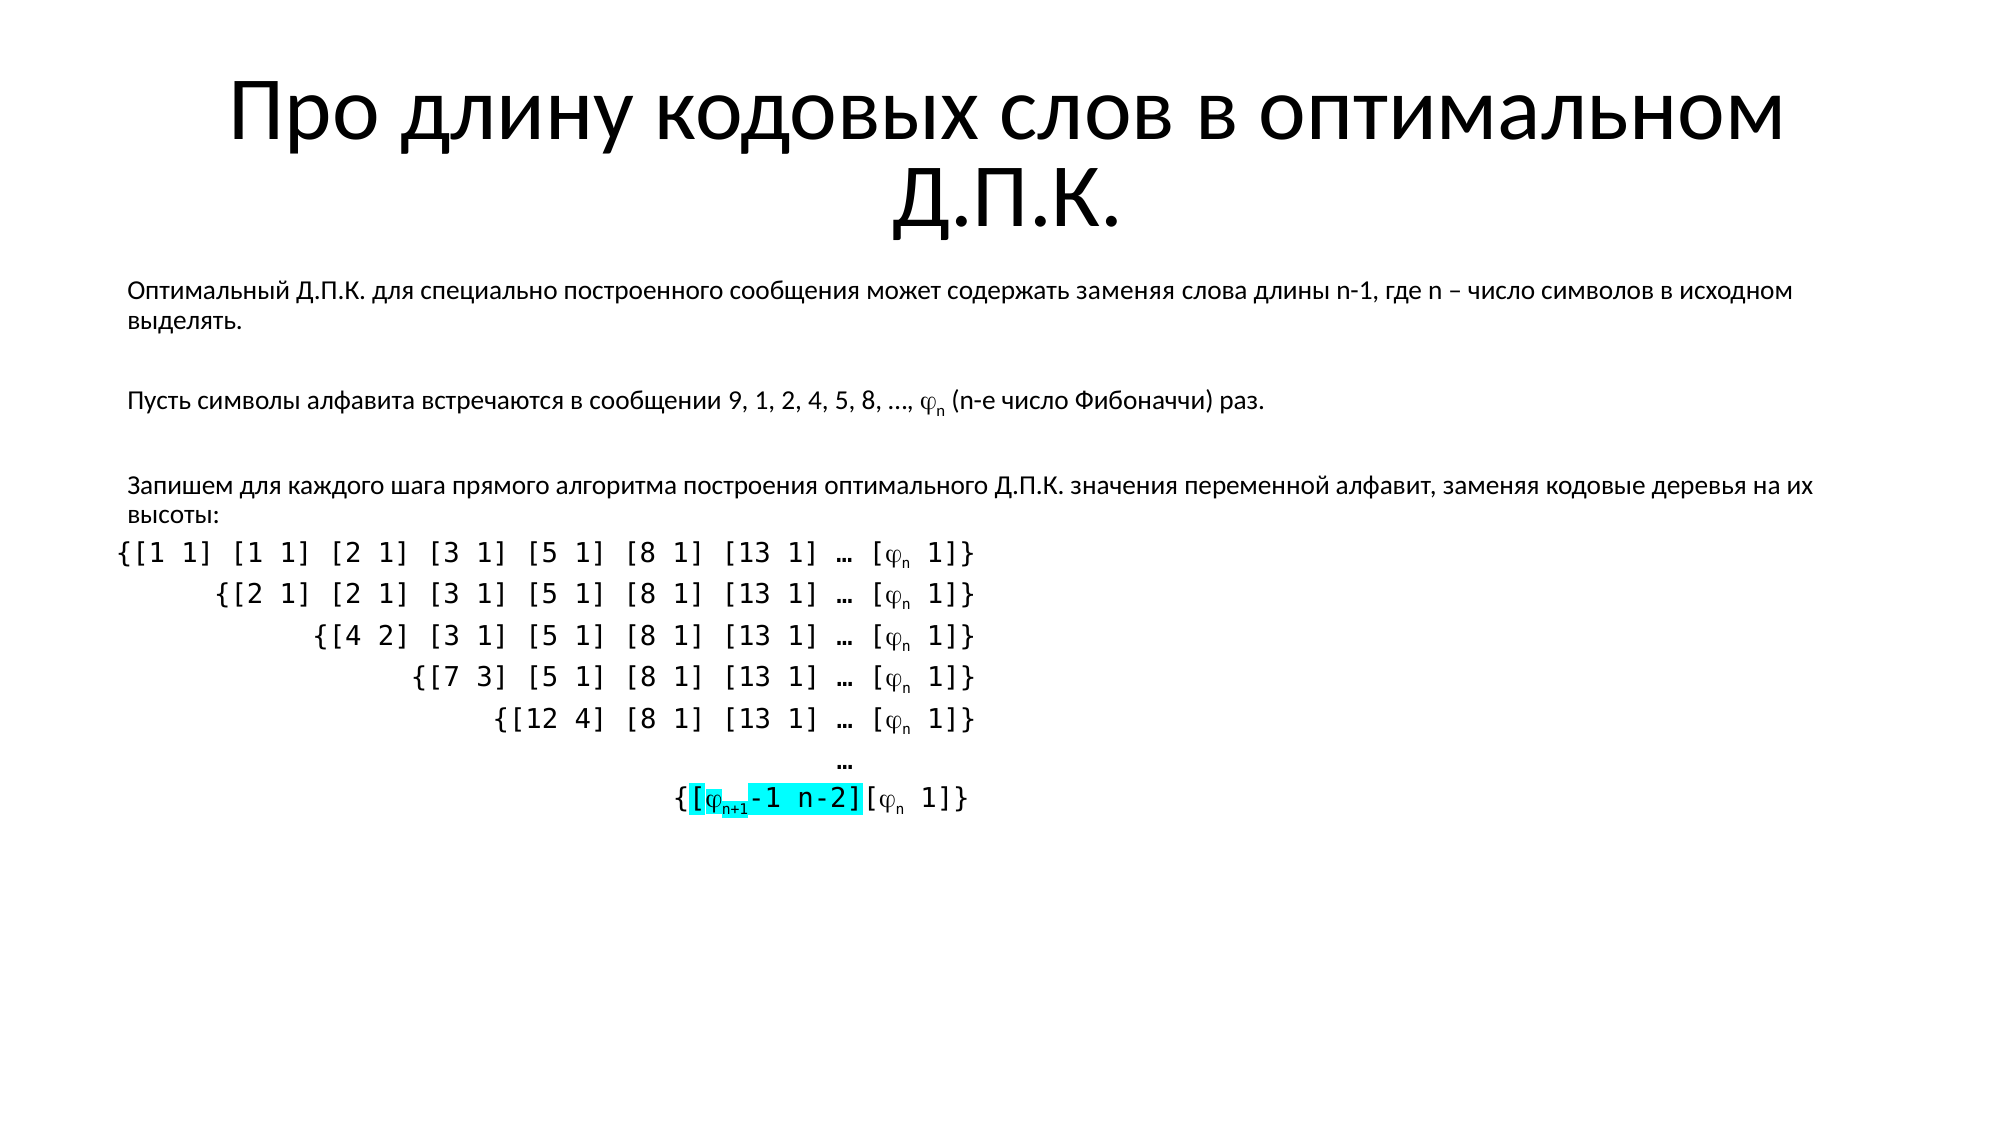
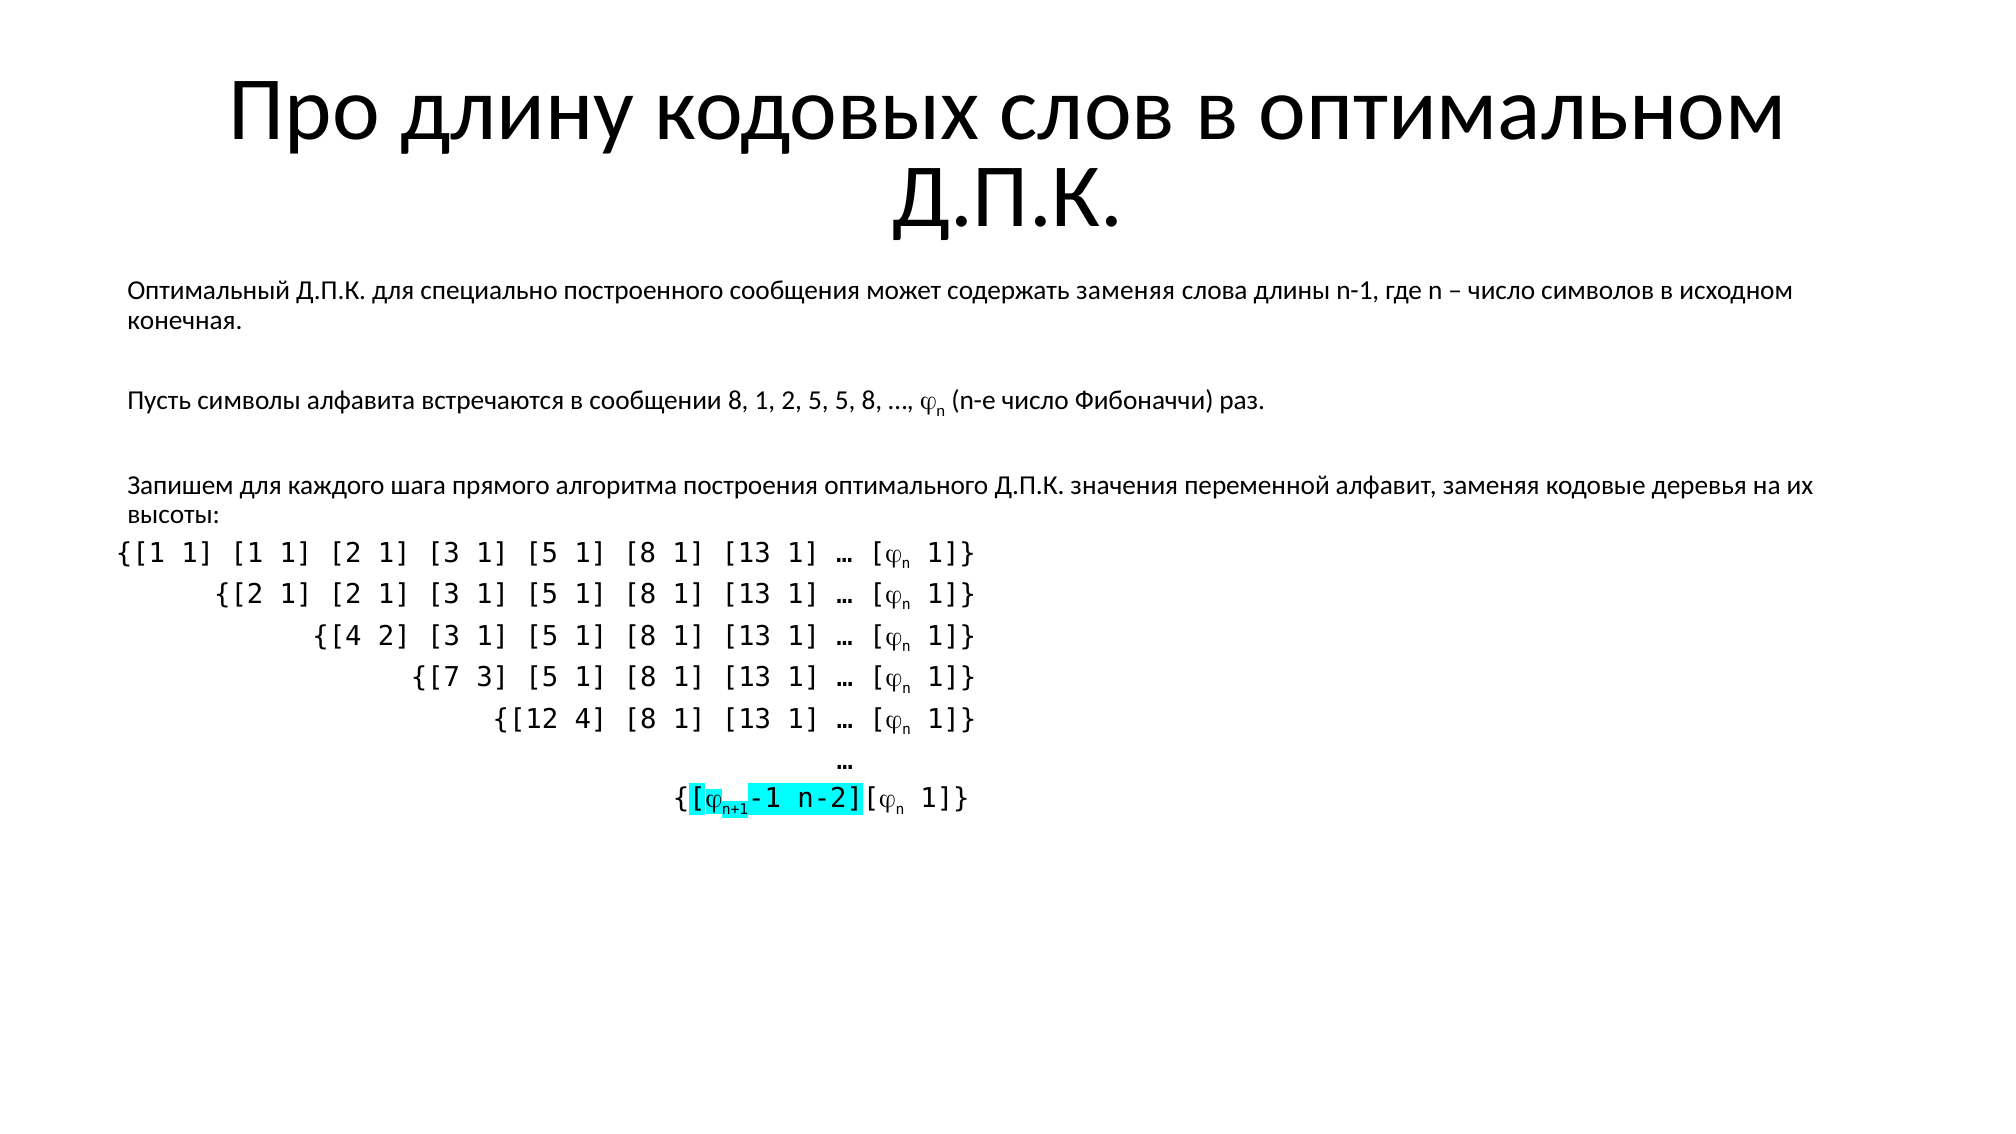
выделять: выделять -> конечная
сообщении 9: 9 -> 8
2 4: 4 -> 5
